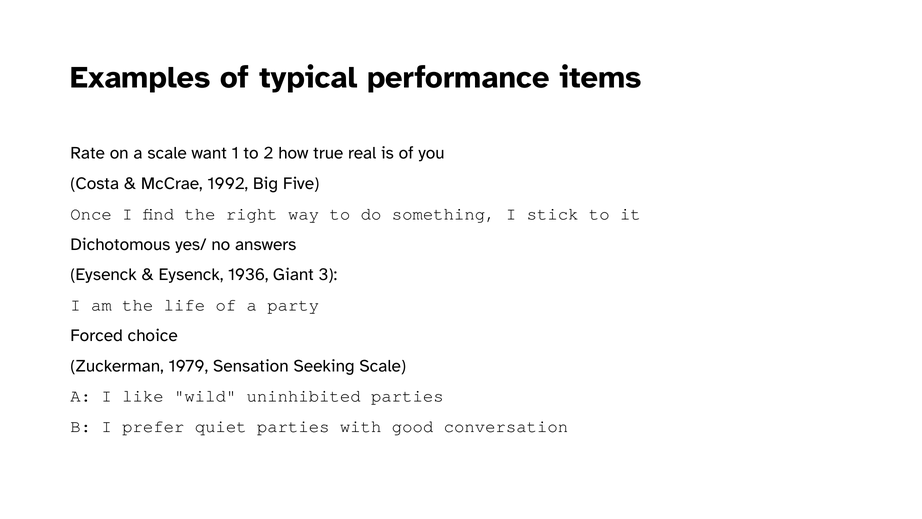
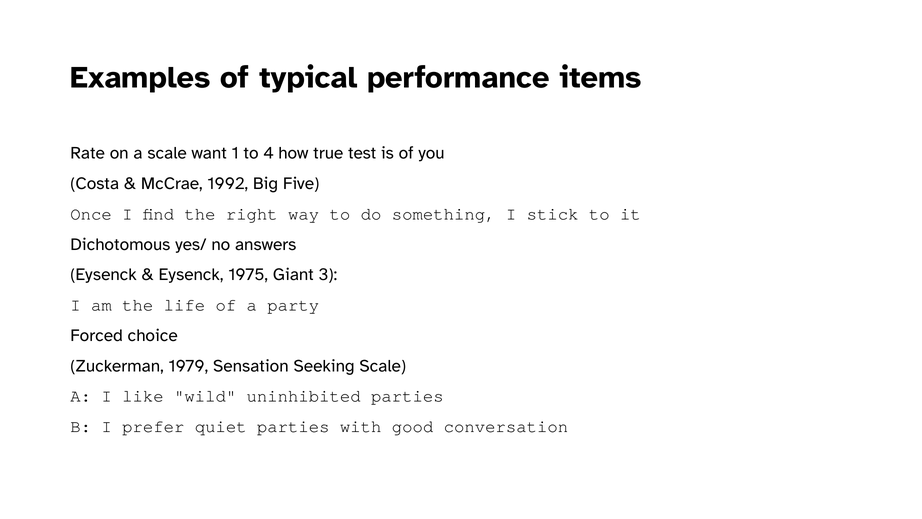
2: 2 -> 4
real: real -> test
1936: 1936 -> 1975
